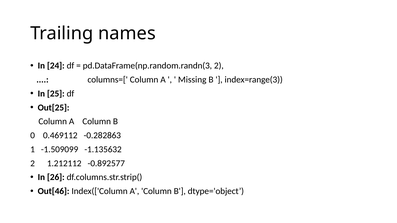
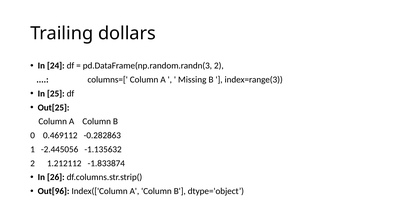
names: names -> dollars
-1.509099: -1.509099 -> -2.445056
-0.892577: -0.892577 -> -1.833874
Out[46: Out[46 -> Out[96
